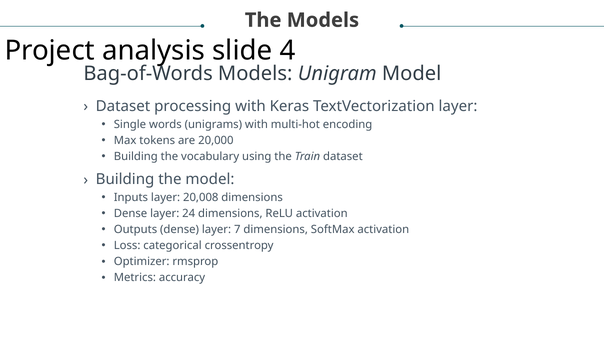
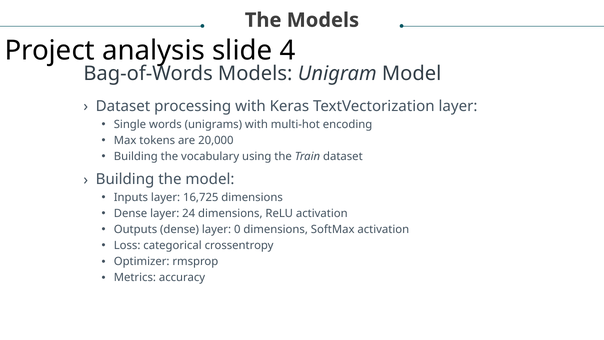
20,008: 20,008 -> 16,725
7: 7 -> 0
